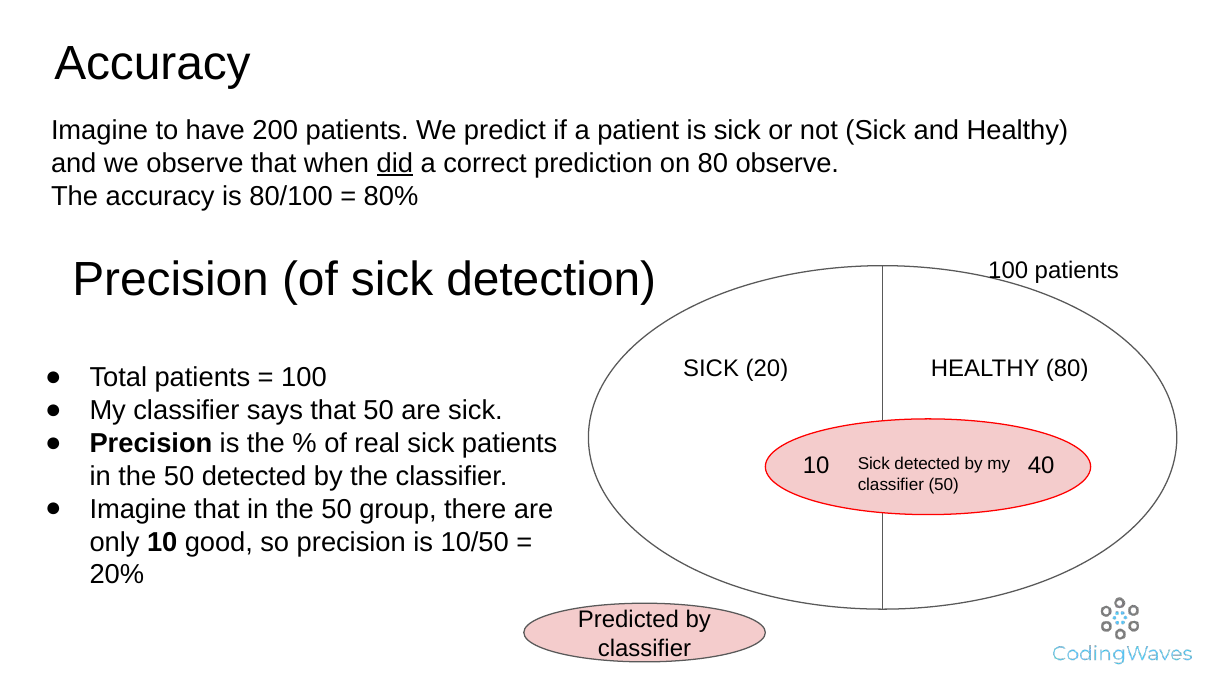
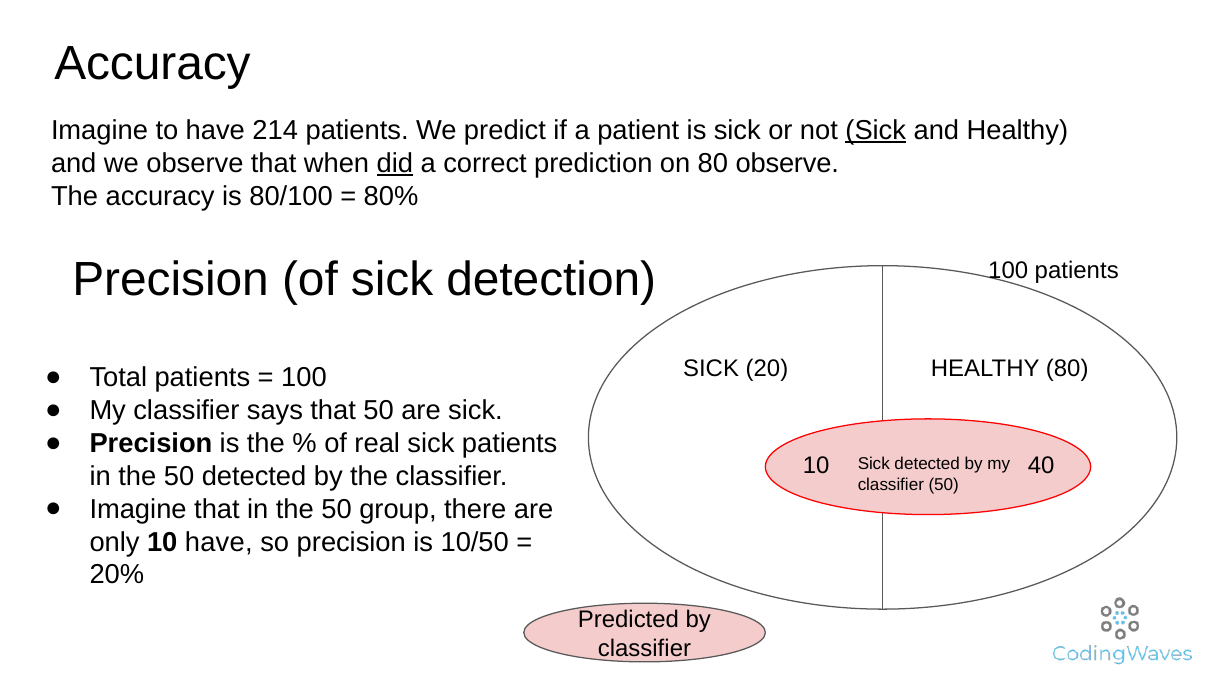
200: 200 -> 214
Sick at (876, 130) underline: none -> present
10 good: good -> have
